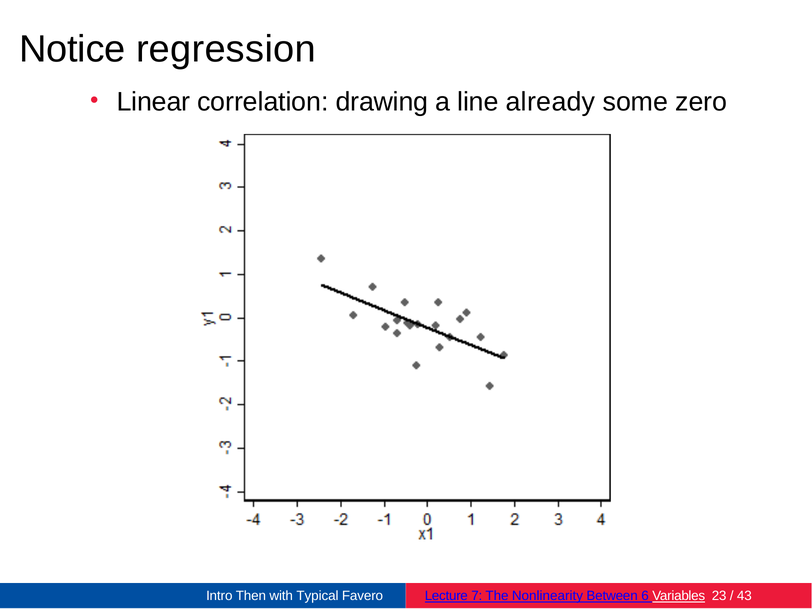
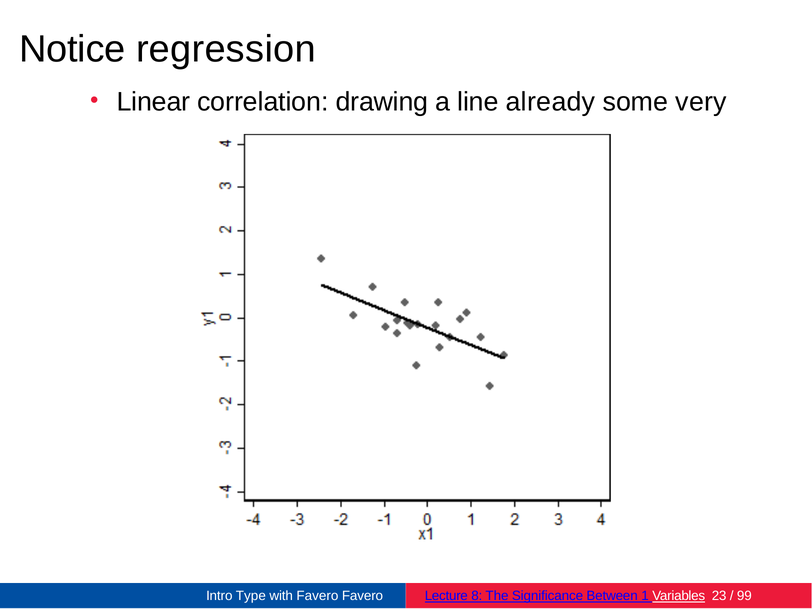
zero: zero -> very
Then: Then -> Type
with Typical: Typical -> Favero
7: 7 -> 8
Nonlinearity: Nonlinearity -> Significance
6: 6 -> 1
43: 43 -> 99
